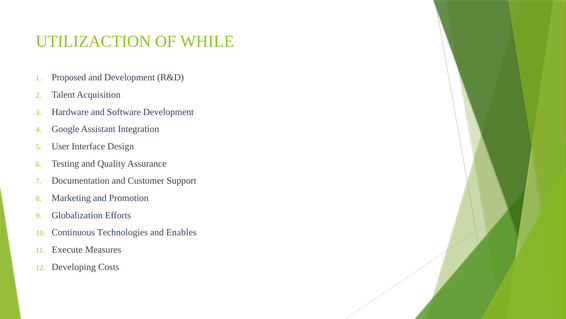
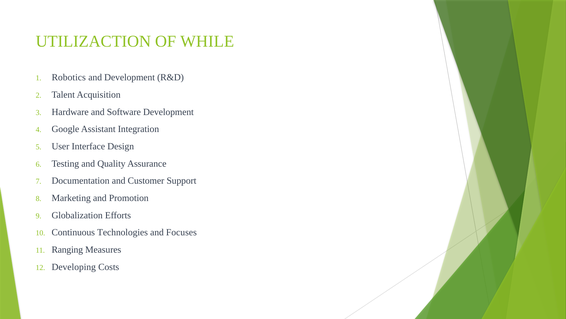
Proposed: Proposed -> Robotics
Enables: Enables -> Focuses
Execute: Execute -> Ranging
